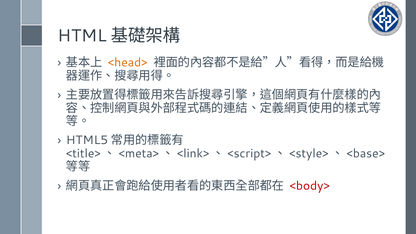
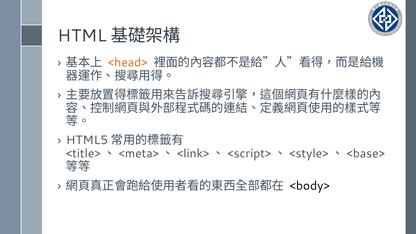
<body> colour: red -> black
